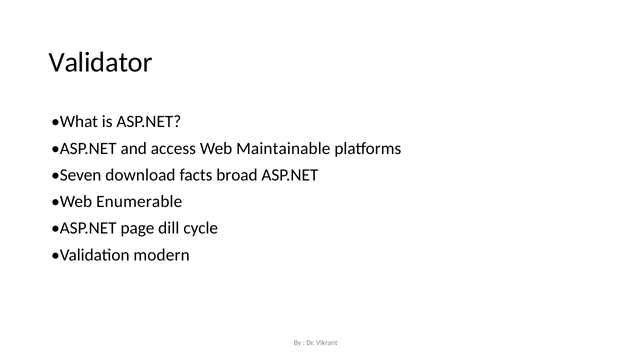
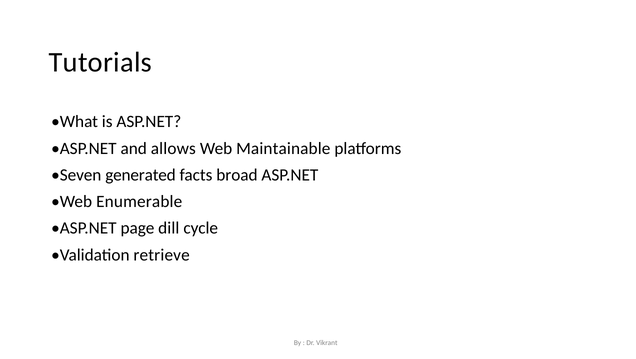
Validator: Validator -> Tutorials
access: access -> allows
download: download -> generated
modern: modern -> retrieve
